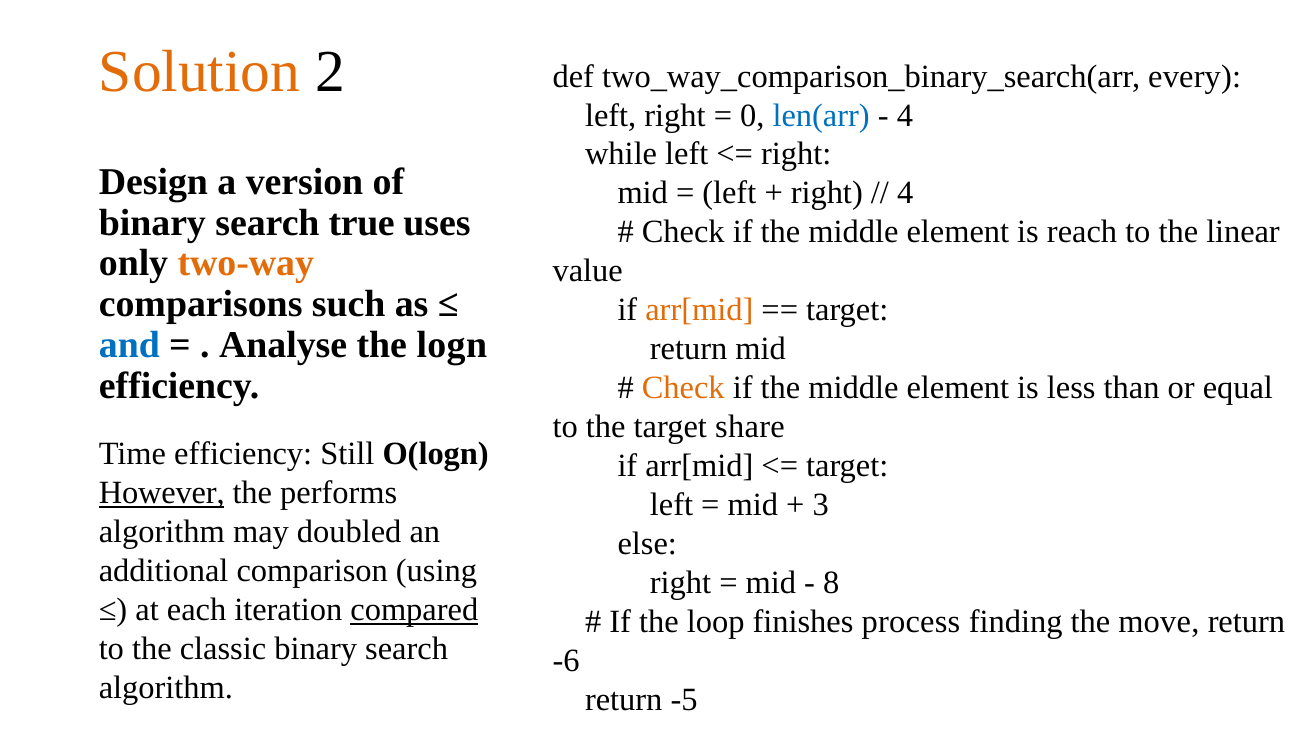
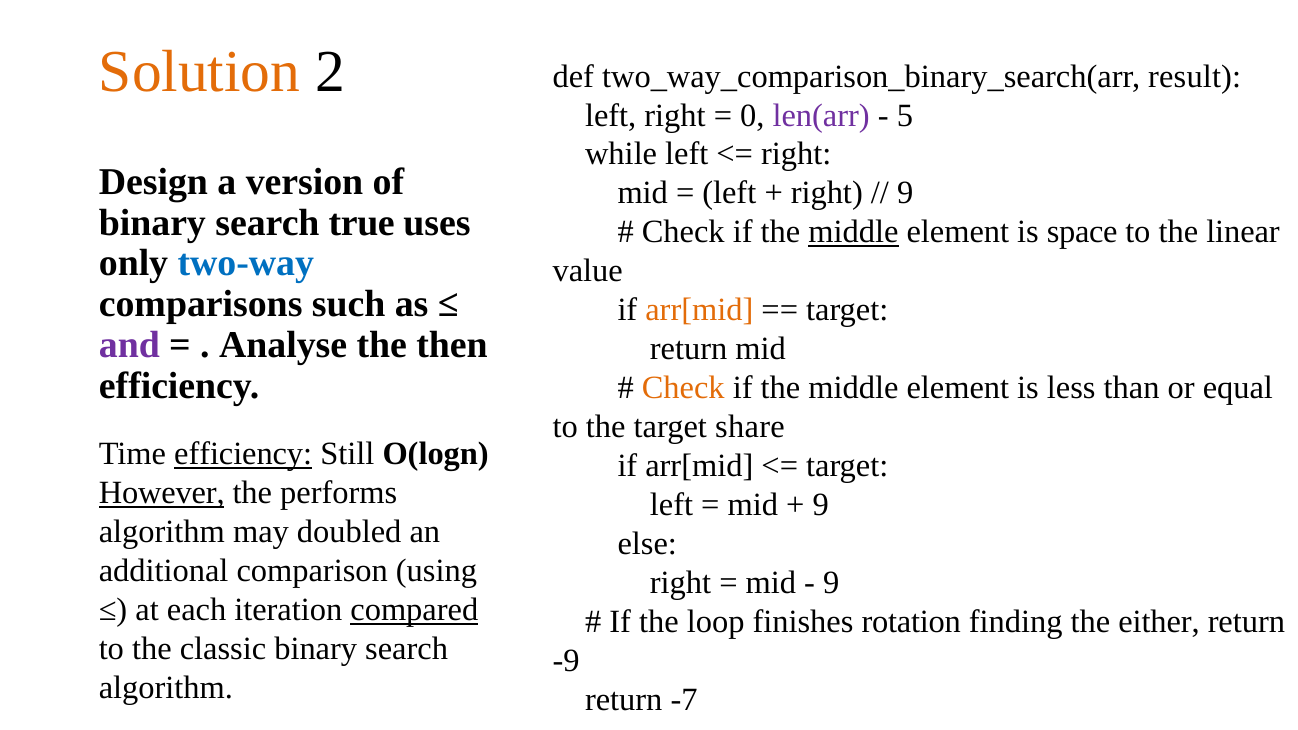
every: every -> result
len(arr colour: blue -> purple
4 at (905, 115): 4 -> 5
4 at (905, 193): 4 -> 9
middle at (853, 232) underline: none -> present
reach: reach -> space
two-way colour: orange -> blue
and colour: blue -> purple
logn: logn -> then
efficiency at (243, 454) underline: none -> present
3 at (821, 505): 3 -> 9
8 at (831, 583): 8 -> 9
process: process -> rotation
move: move -> either
-6: -6 -> -9
-5: -5 -> -7
